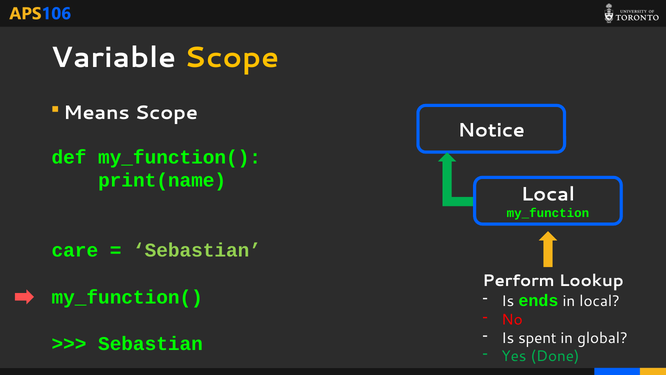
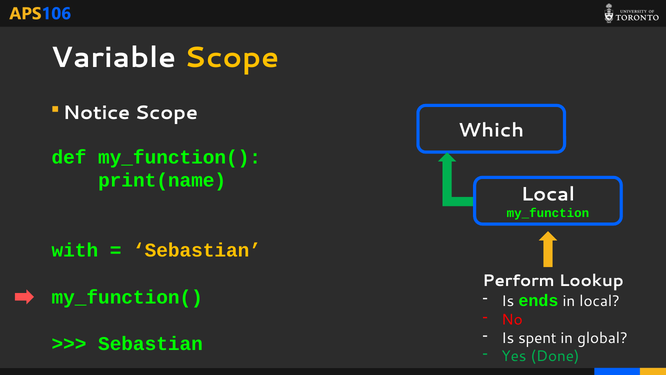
Means: Means -> Notice
Notice: Notice -> Which
care: care -> with
Sebastian at (197, 250) colour: light green -> yellow
